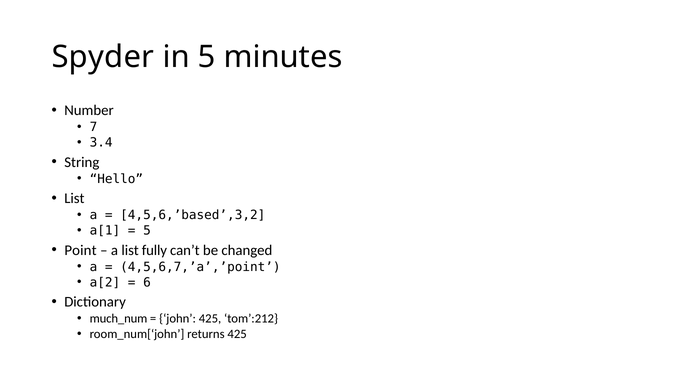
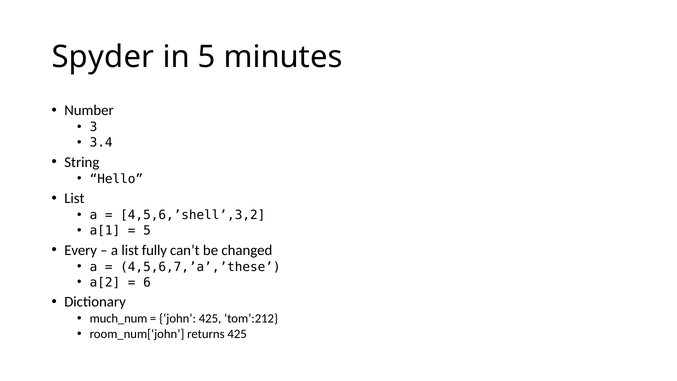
7: 7 -> 3
4,5,6,’based’,3,2: 4,5,6,’based’,3,2 -> 4,5,6,’shell’,3,2
Point: Point -> Every
4,5,6,7,’a’,’point: 4,5,6,7,’a’,’point -> 4,5,6,7,’a’,’these
